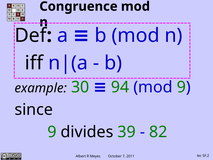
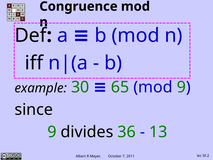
94: 94 -> 65
39: 39 -> 36
82: 82 -> 13
